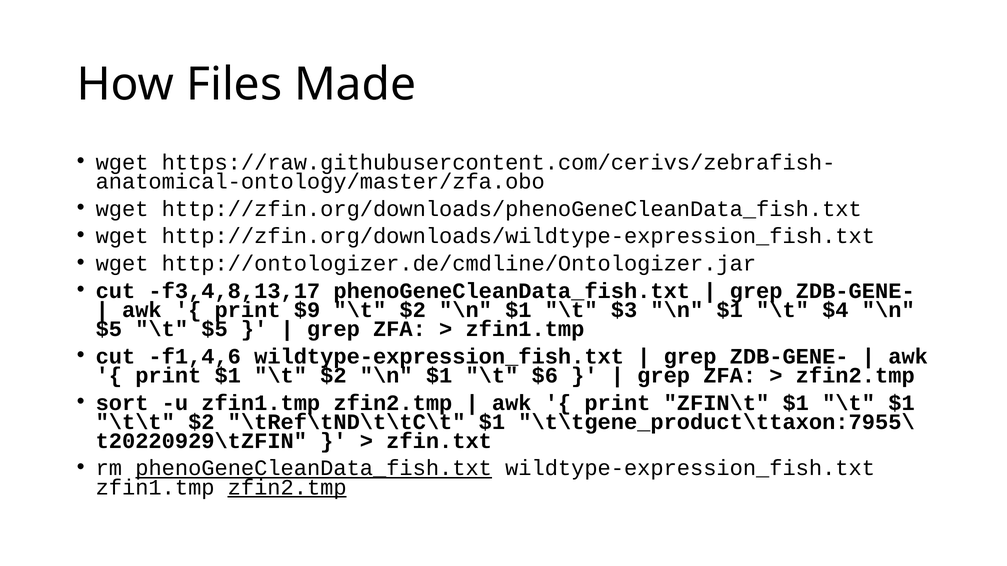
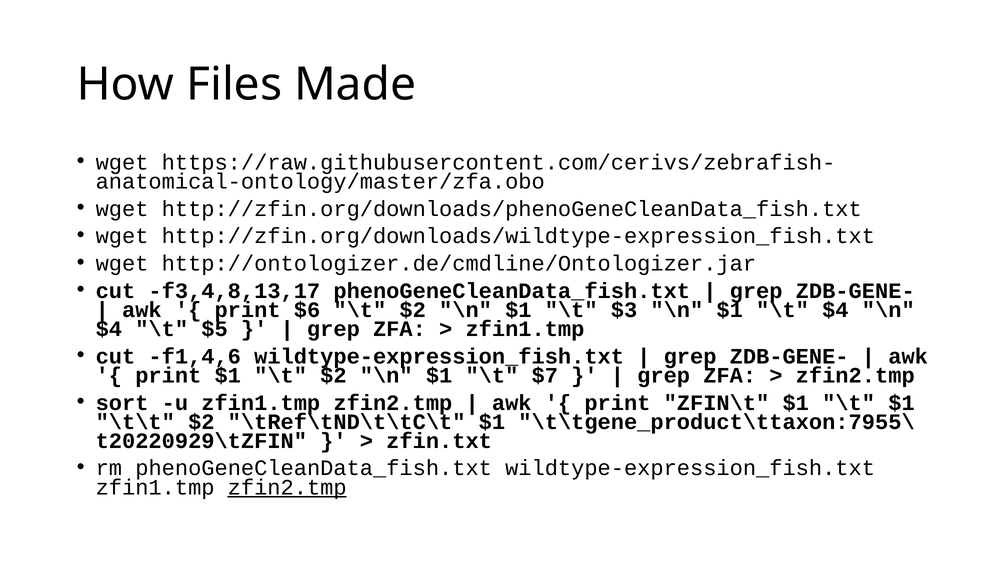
$9: $9 -> $6
$5 at (109, 329): $5 -> $4
$6: $6 -> $7
phenoGeneCleanData_fish.txt at (314, 469) underline: present -> none
